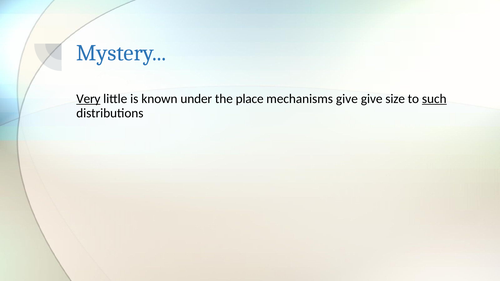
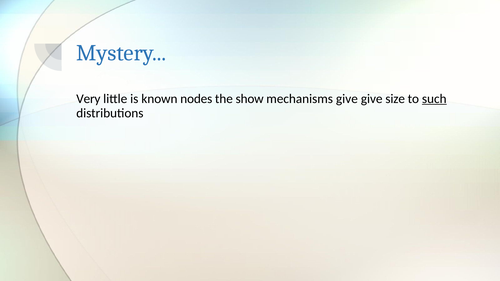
Very underline: present -> none
under: under -> nodes
place: place -> show
